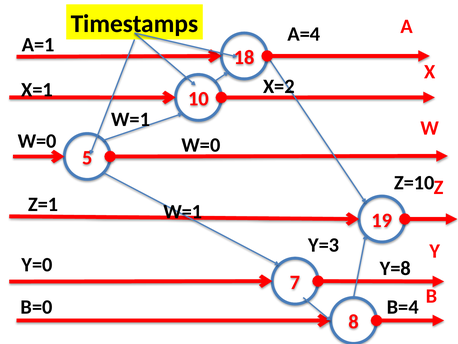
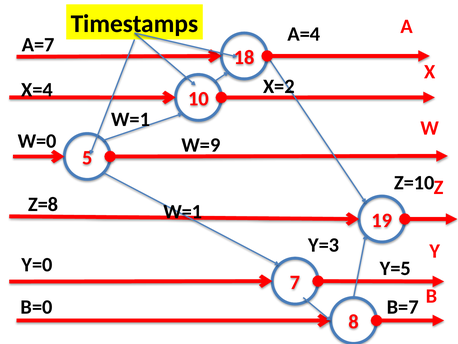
A=1: A=1 -> A=7
X=1: X=1 -> X=4
W=0 at (201, 145): W=0 -> W=9
Z=1: Z=1 -> Z=8
Y=8: Y=8 -> Y=5
B=4: B=4 -> B=7
